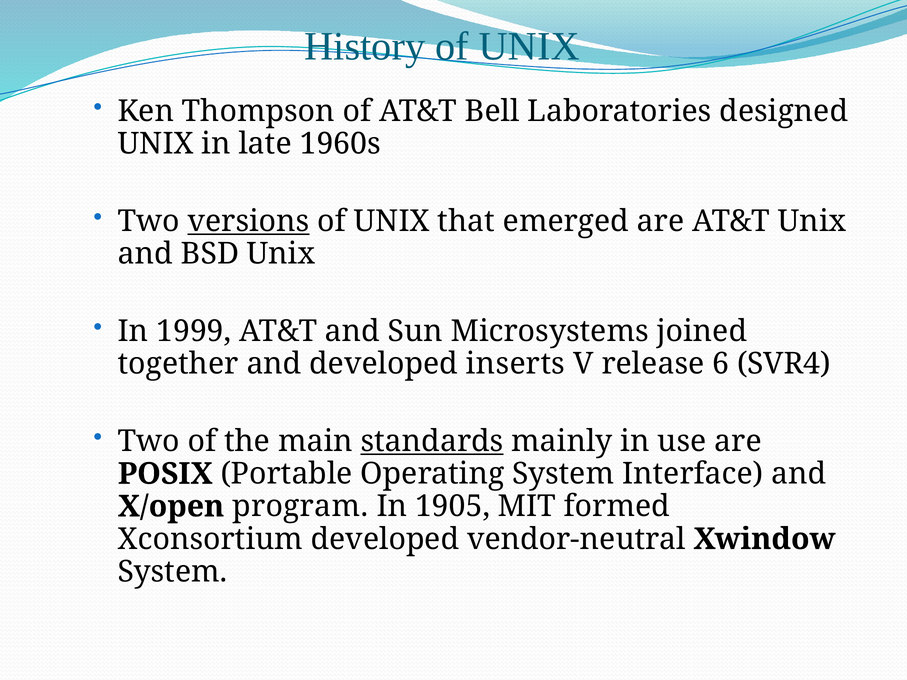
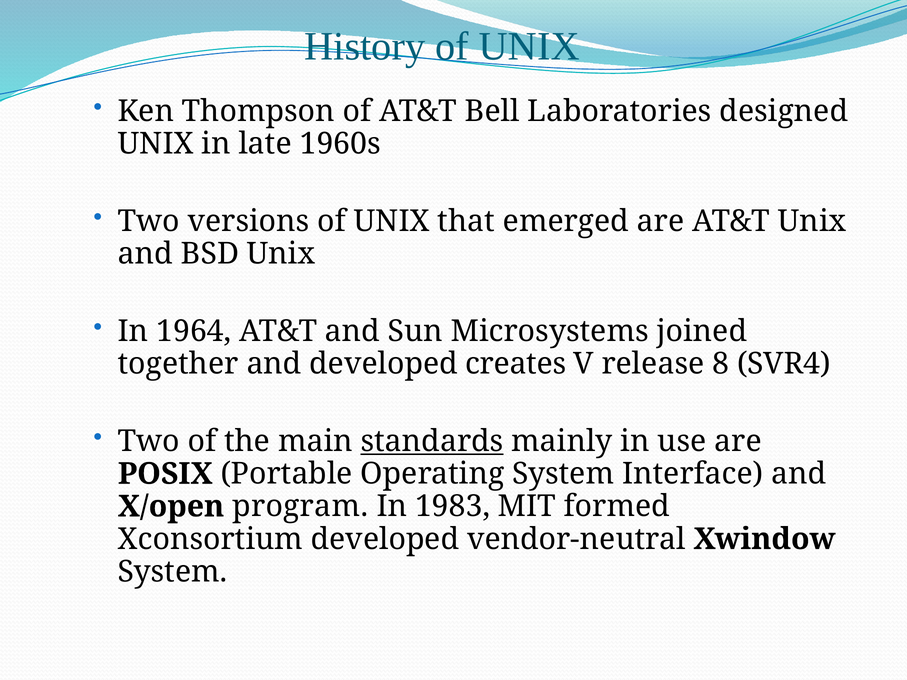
versions underline: present -> none
1999: 1999 -> 1964
inserts: inserts -> creates
6: 6 -> 8
1905: 1905 -> 1983
